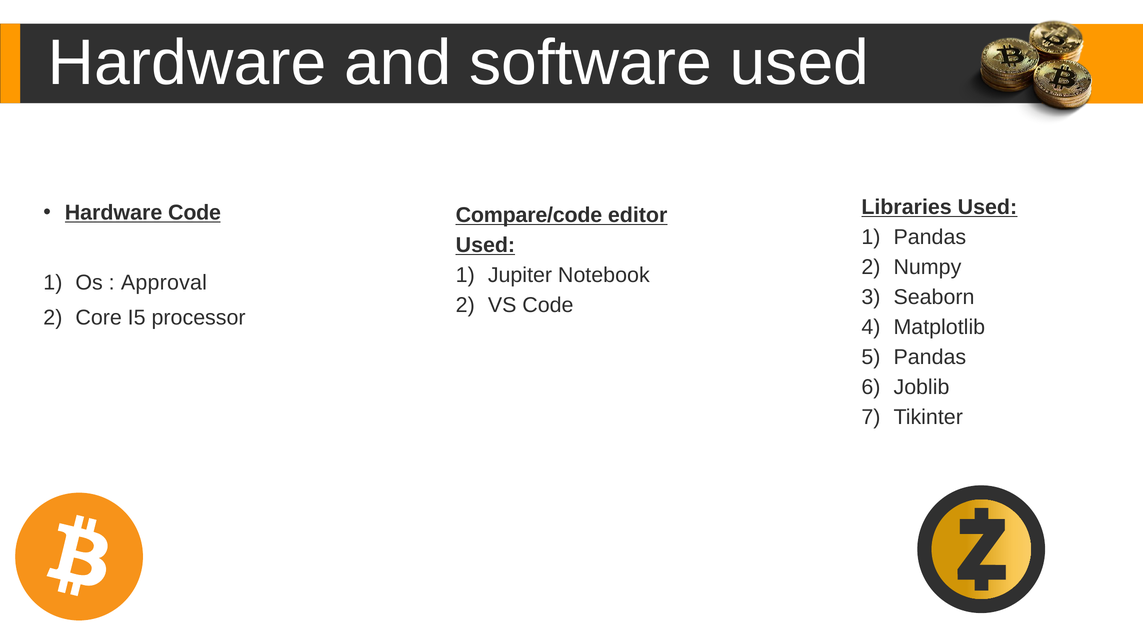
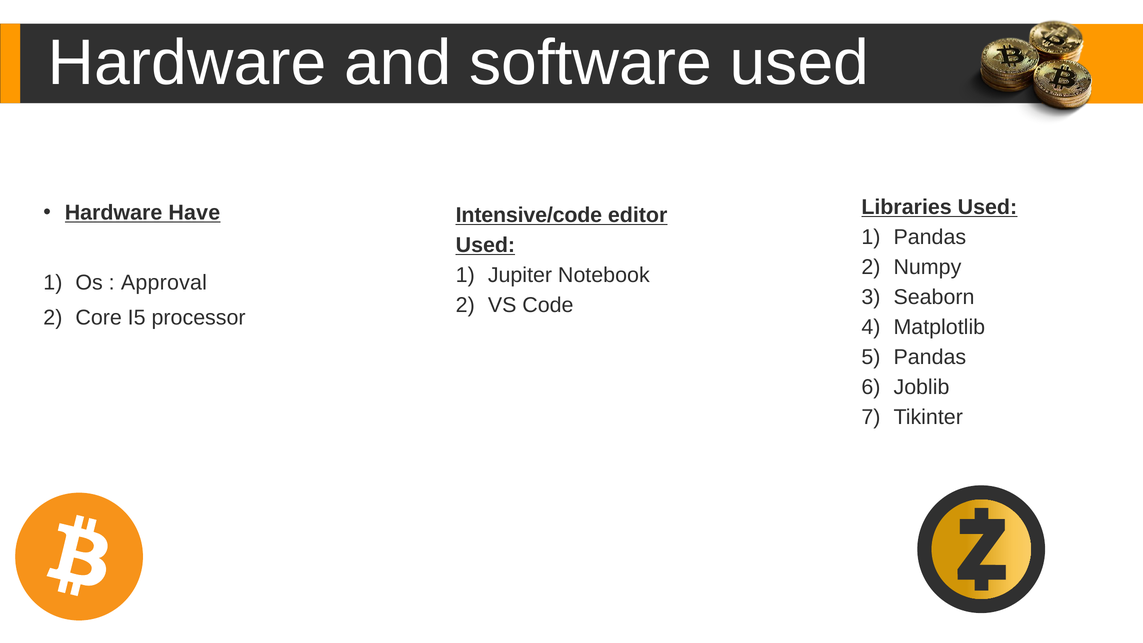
Hardware Code: Code -> Have
Compare/code: Compare/code -> Intensive/code
